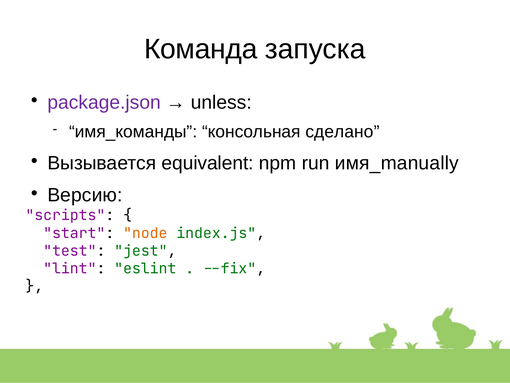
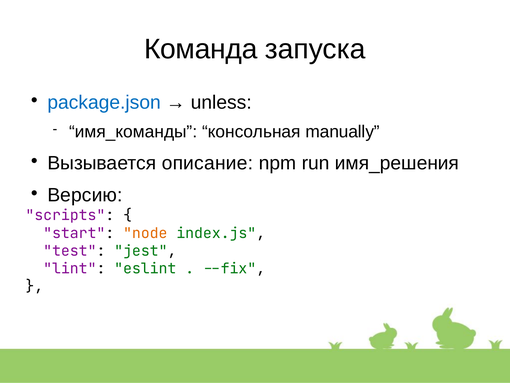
package.json colour: purple -> blue
сделано: сделано -> manually
equivalent: equivalent -> описание
имя_manually: имя_manually -> имя_решения
